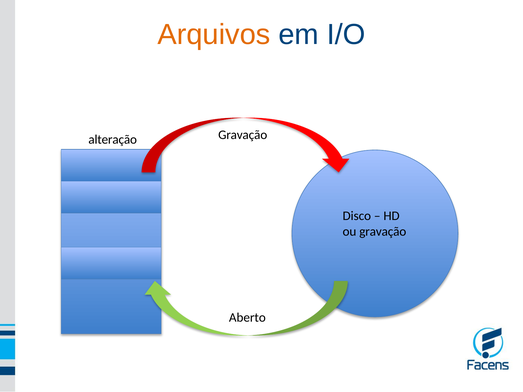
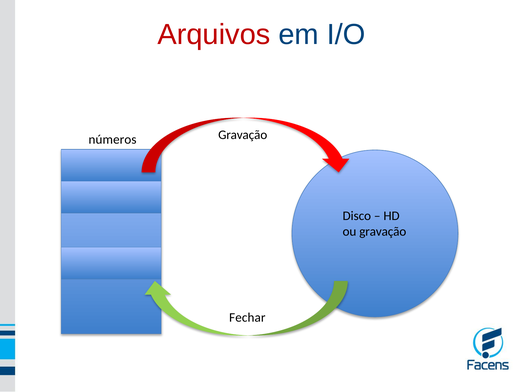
Arquivos colour: orange -> red
alteração: alteração -> números
Aberto: Aberto -> Fechar
